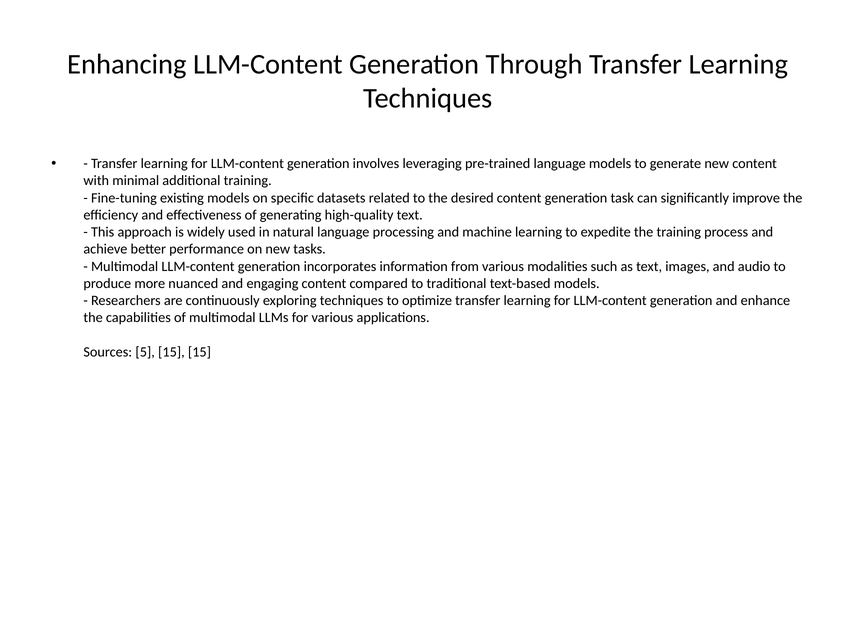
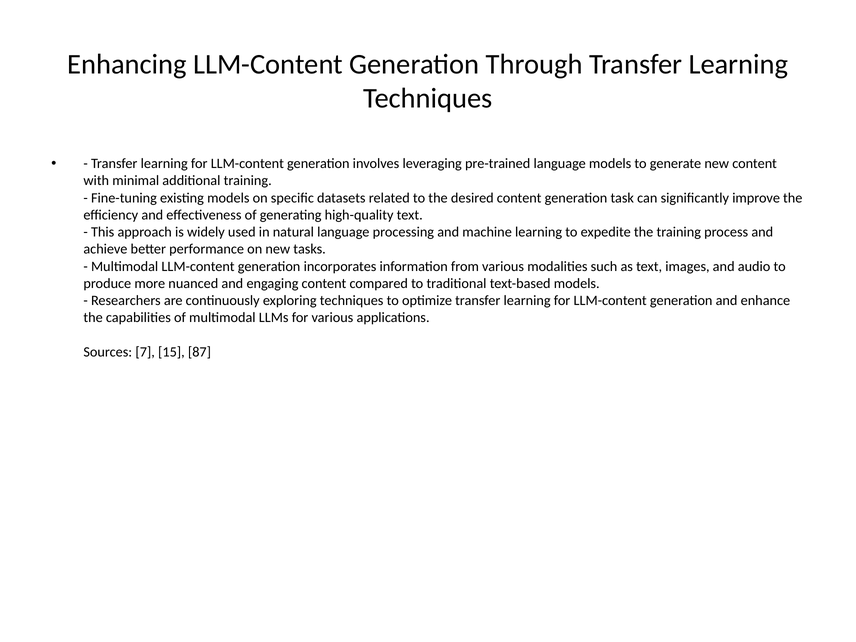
5: 5 -> 7
15 15: 15 -> 87
